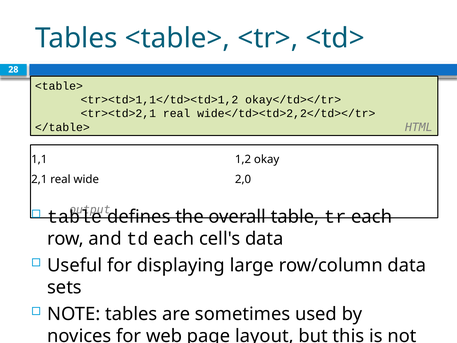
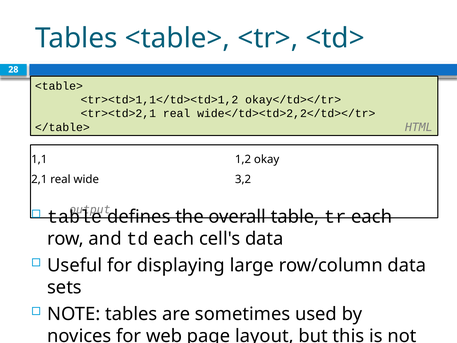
2,0: 2,0 -> 3,2
